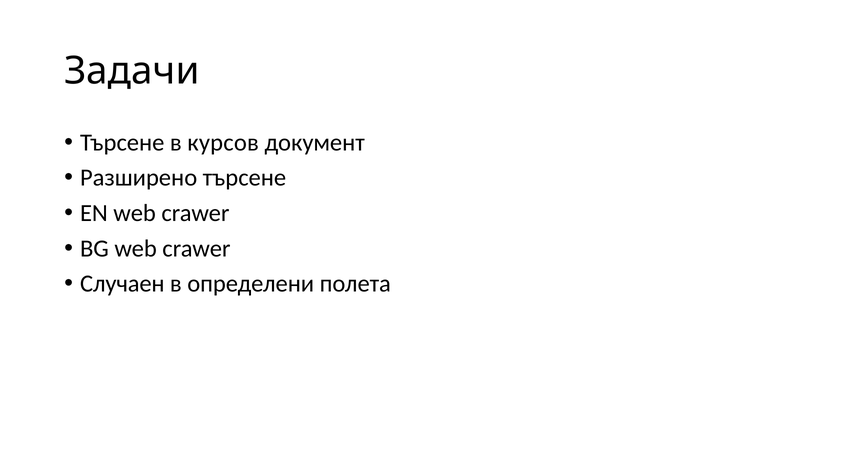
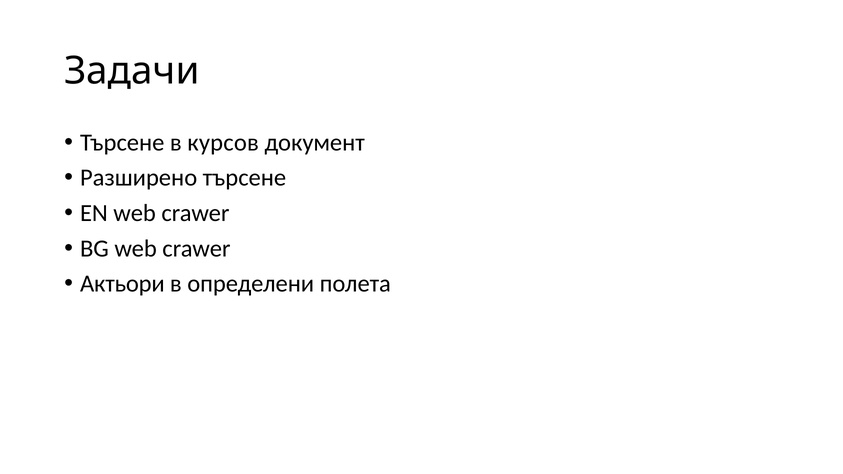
Случаен: Случаен -> Актьори
